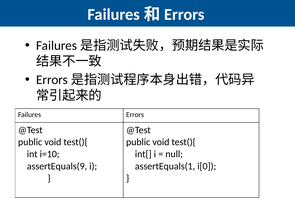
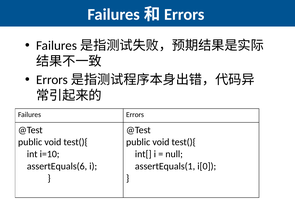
assertEquals(9: assertEquals(9 -> assertEquals(6
